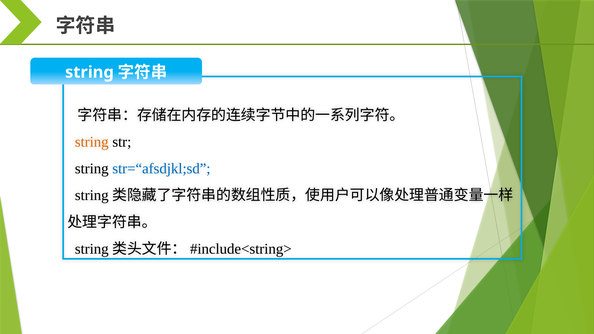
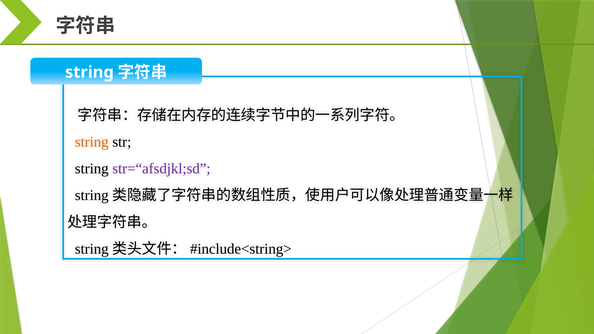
str=“afsdjkl;sd colour: blue -> purple
